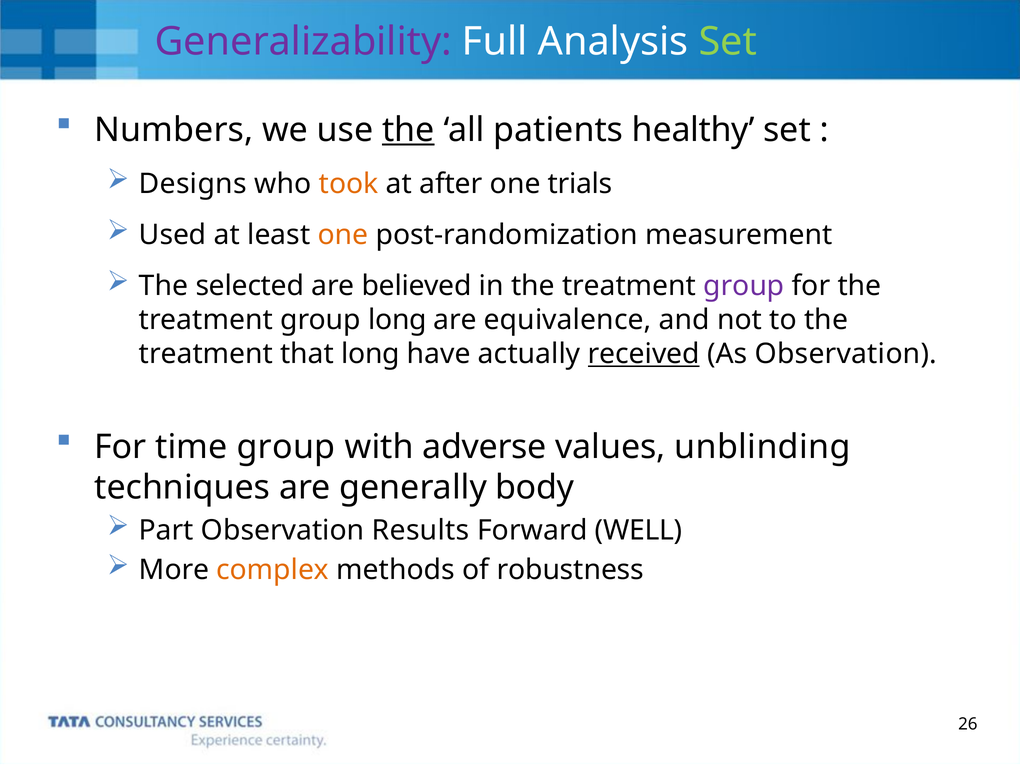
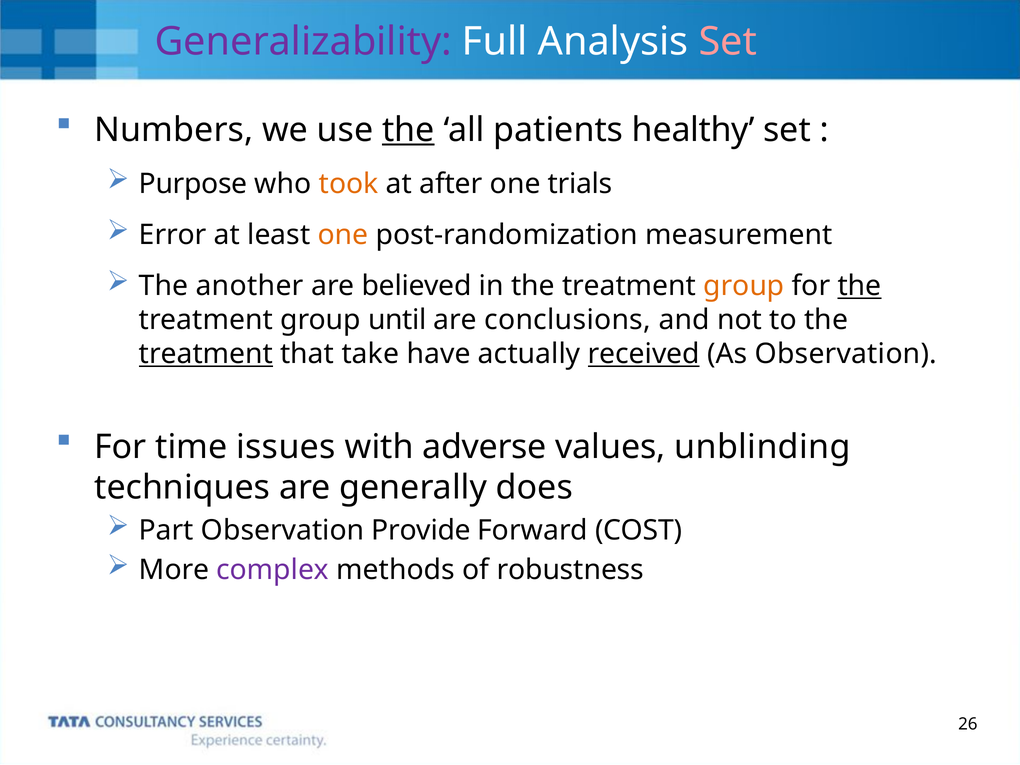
Set at (728, 41) colour: light green -> pink
Designs: Designs -> Purpose
Used: Used -> Error
selected: selected -> another
group at (744, 286) colour: purple -> orange
the at (860, 286) underline: none -> present
group long: long -> until
equivalence: equivalence -> conclusions
treatment at (206, 354) underline: none -> present
that long: long -> take
time group: group -> issues
body: body -> does
Results: Results -> Provide
WELL: WELL -> COST
complex colour: orange -> purple
